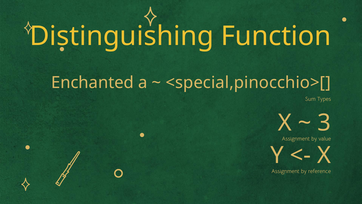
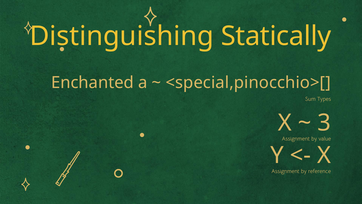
Function: Function -> Statically
